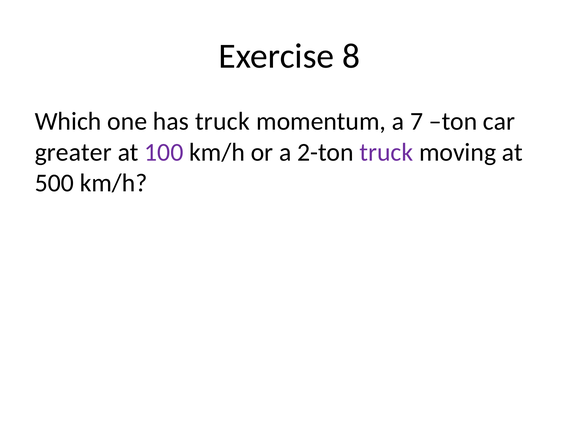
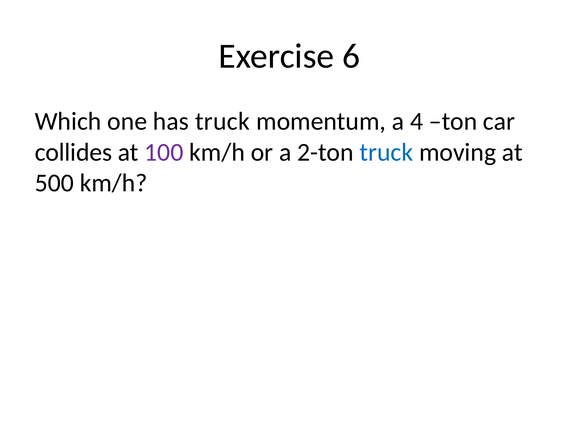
8: 8 -> 6
7: 7 -> 4
greater: greater -> collides
truck at (386, 152) colour: purple -> blue
